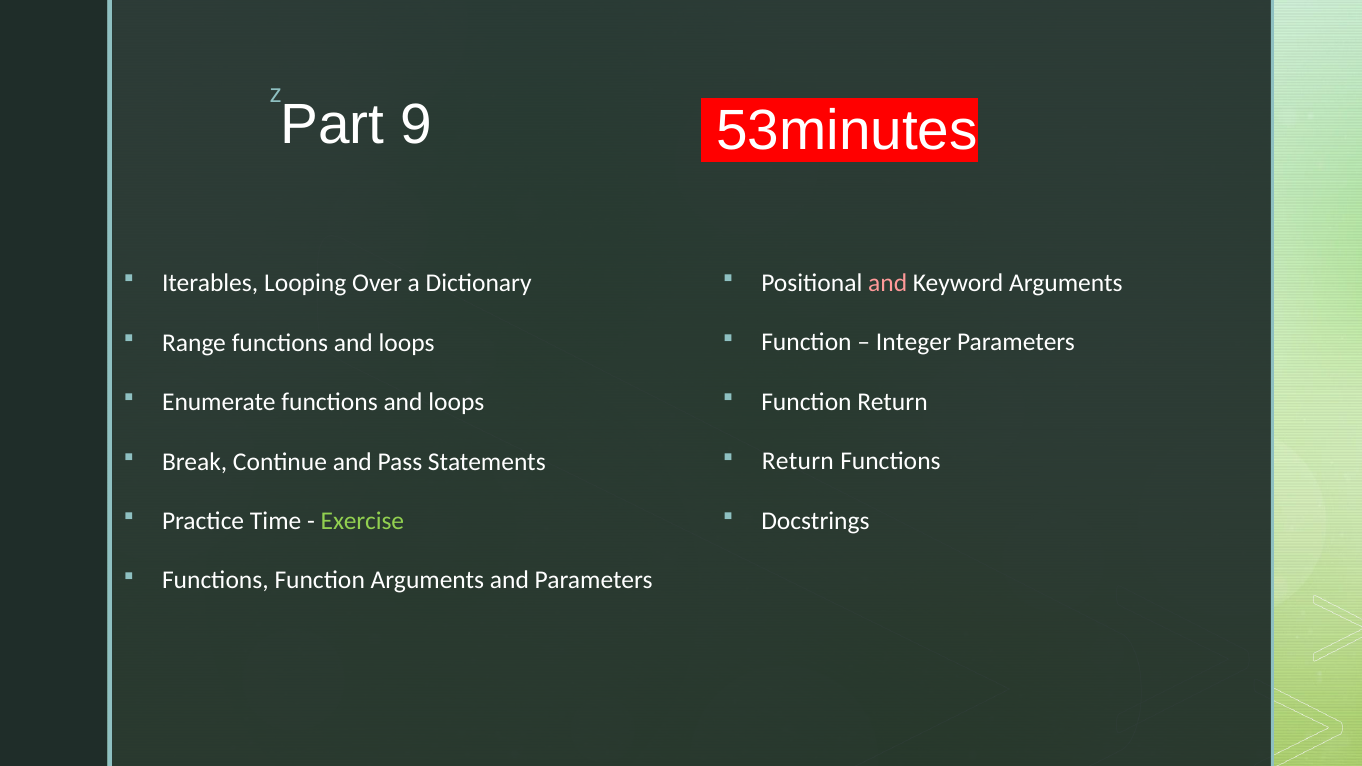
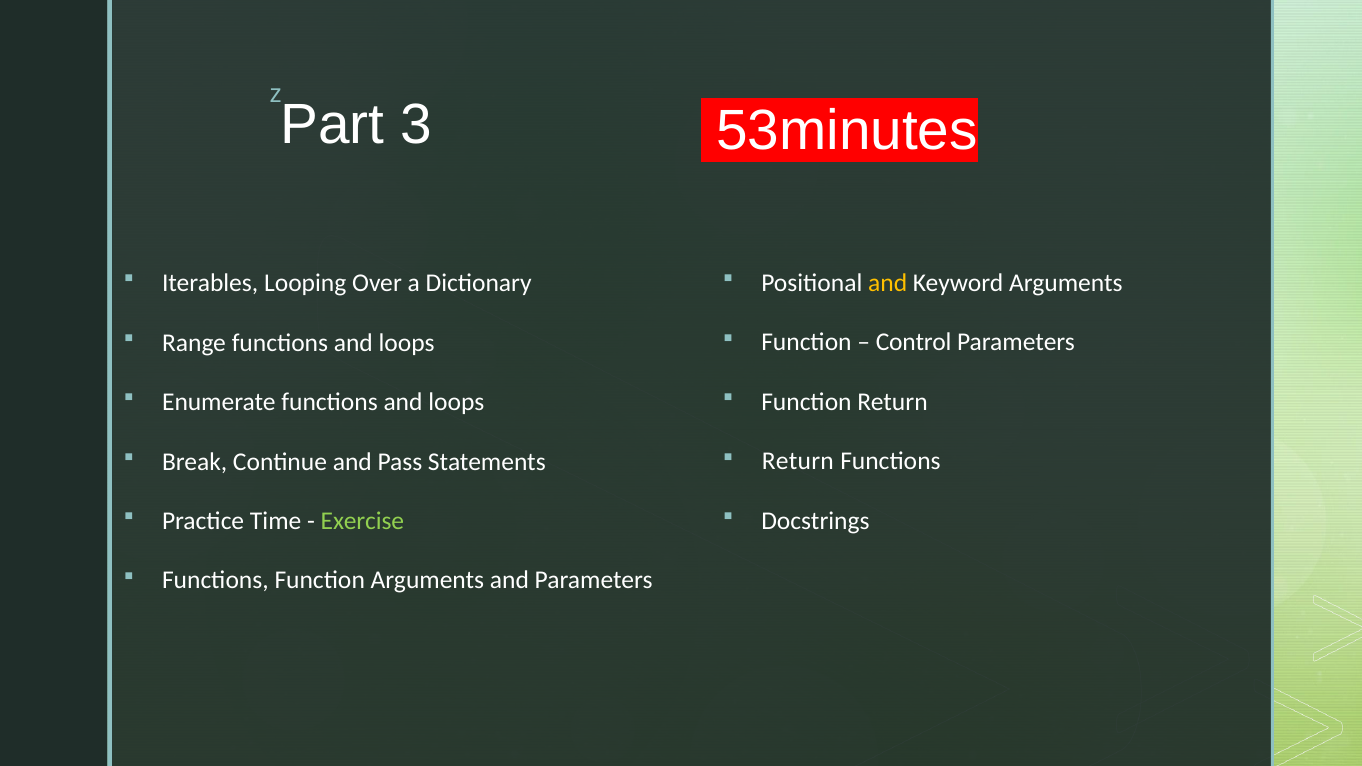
9: 9 -> 3
and at (888, 283) colour: pink -> yellow
Integer: Integer -> Control
